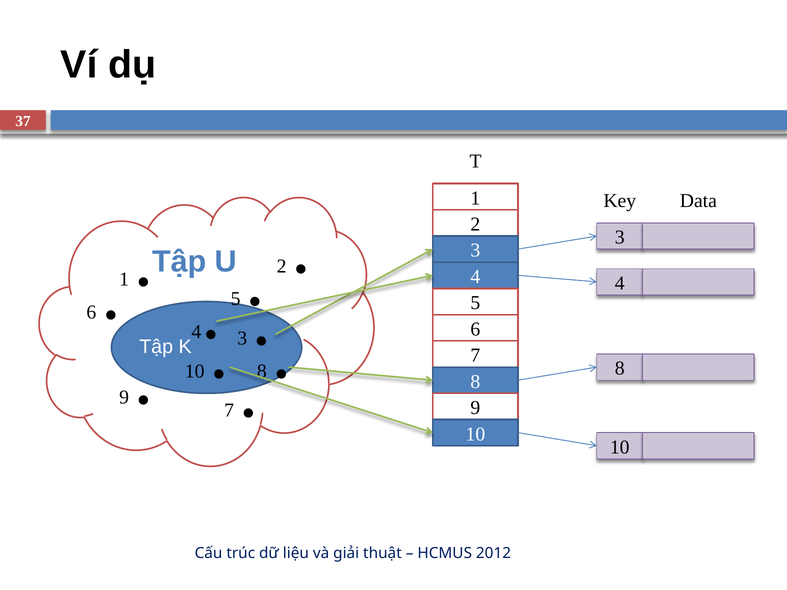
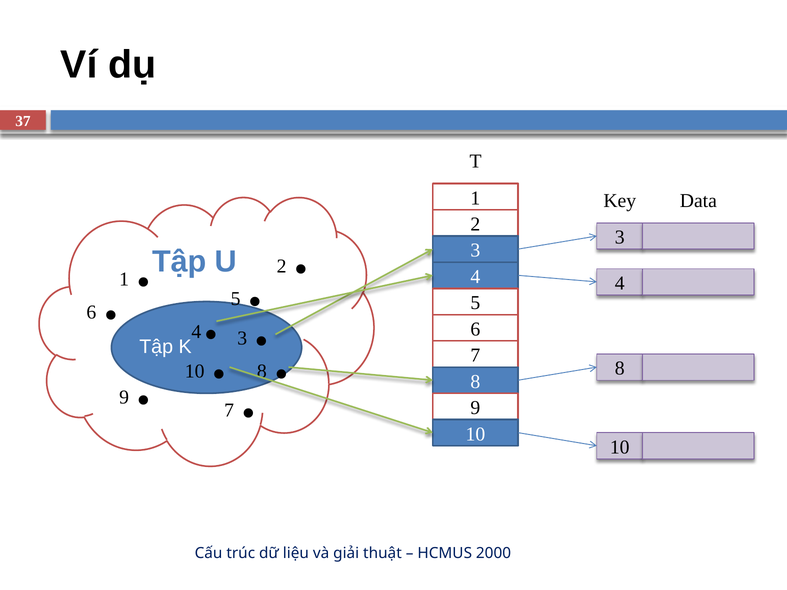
2012: 2012 -> 2000
